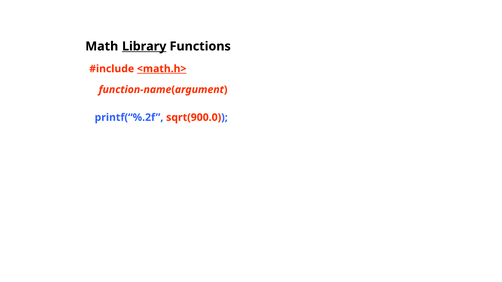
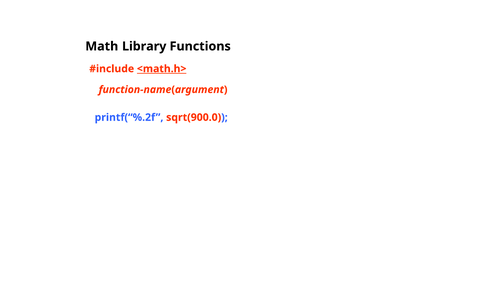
Library underline: present -> none
